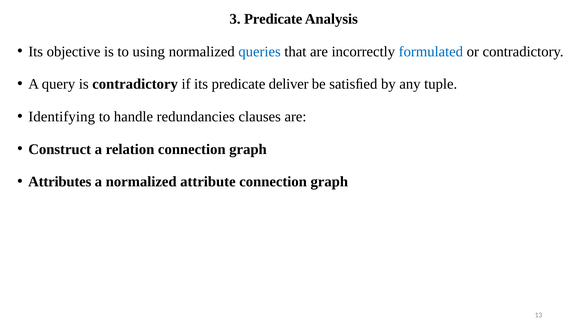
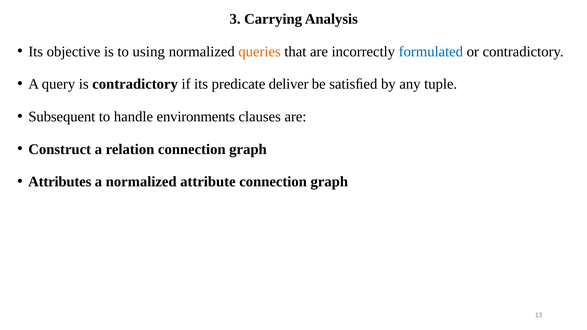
3 Predicate: Predicate -> Carrying
queries colour: blue -> orange
Identifying: Identifying -> Subsequent
redundancies: redundancies -> environments
